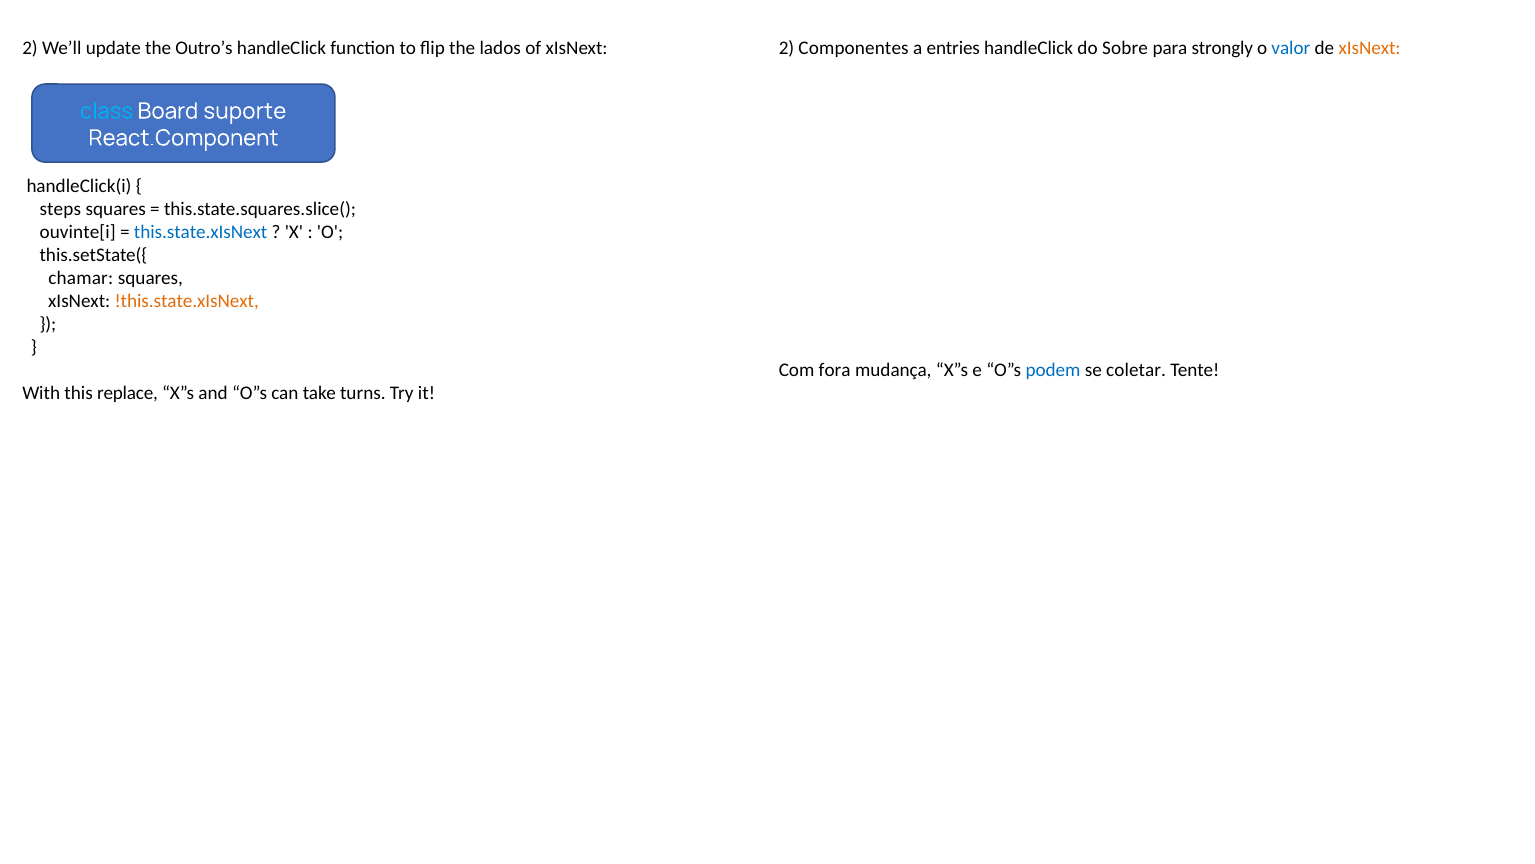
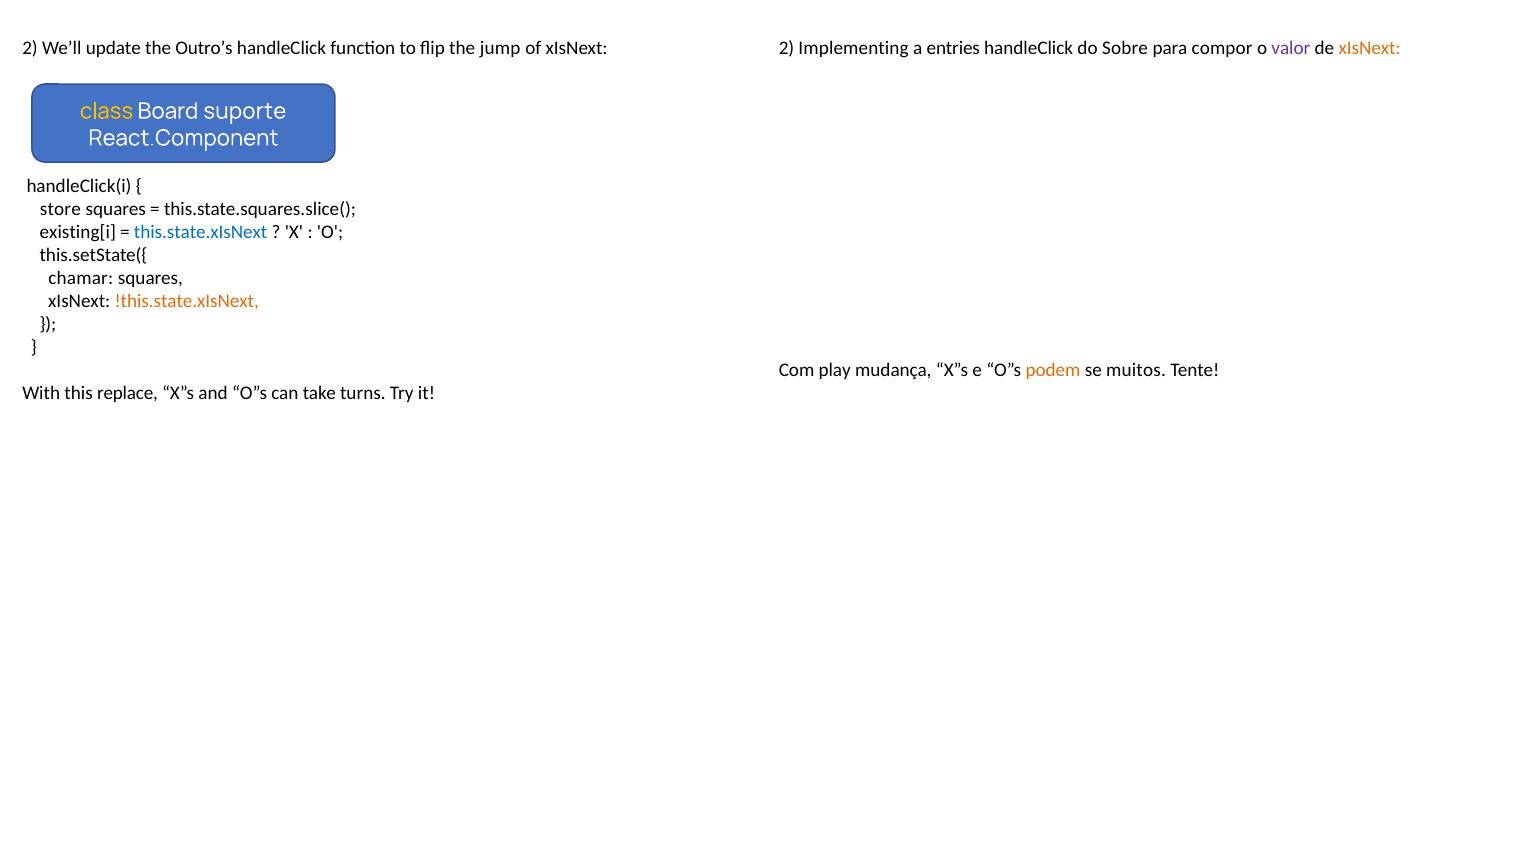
lados: lados -> jump
Componentes: Componentes -> Implementing
strongly: strongly -> compor
valor colour: blue -> purple
class colour: light blue -> yellow
steps: steps -> store
ouvinte[i: ouvinte[i -> existing[i
fora: fora -> play
podem colour: blue -> orange
coletar: coletar -> muitos
